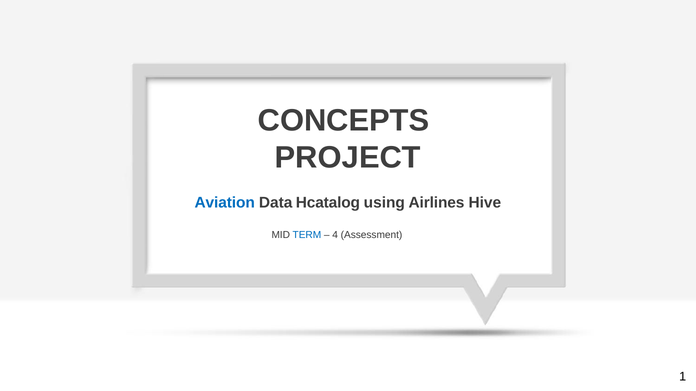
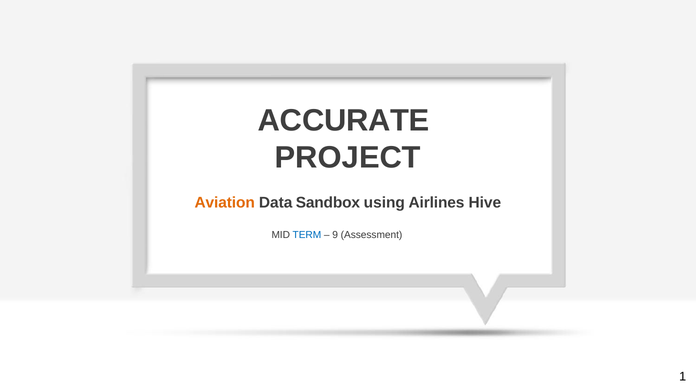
CONCEPTS: CONCEPTS -> ACCURATE
Aviation colour: blue -> orange
Hcatalog: Hcatalog -> Sandbox
4: 4 -> 9
